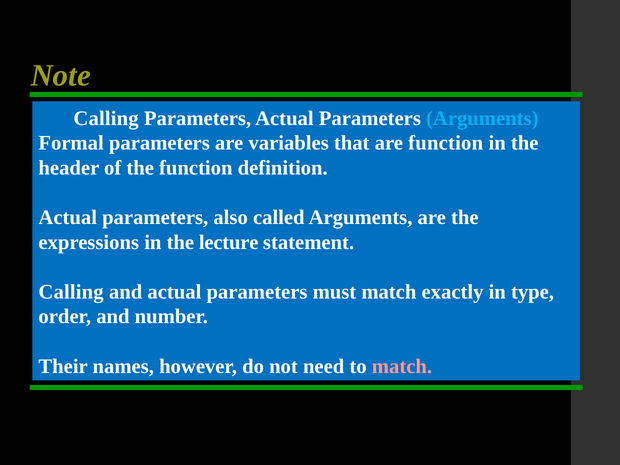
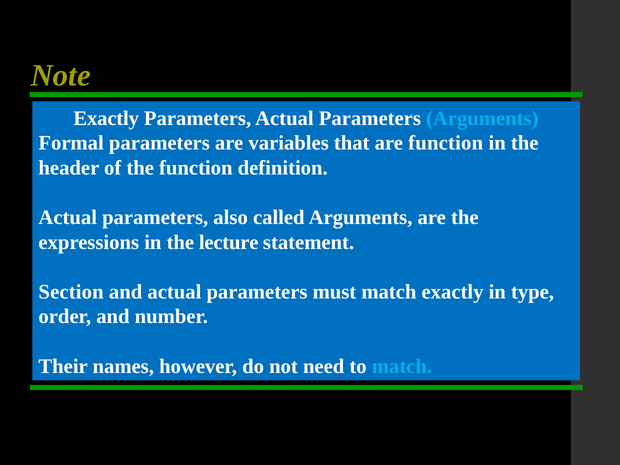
Calling at (106, 118): Calling -> Exactly
Calling at (71, 292): Calling -> Section
match at (402, 366) colour: pink -> light blue
